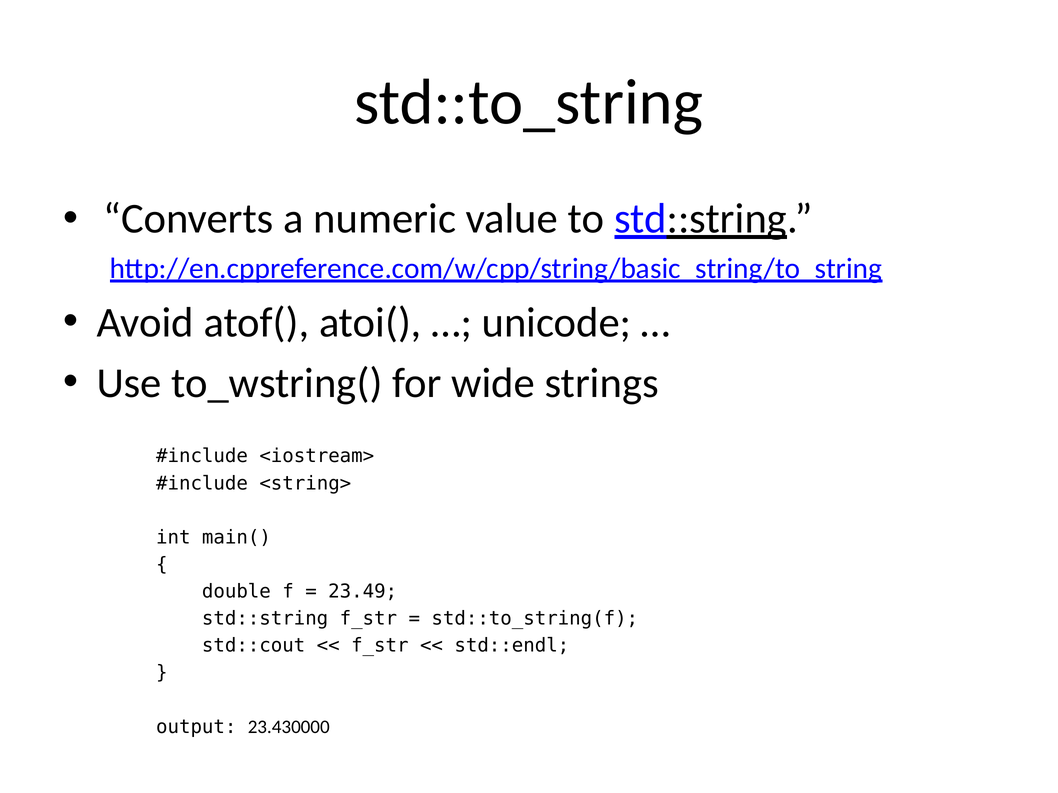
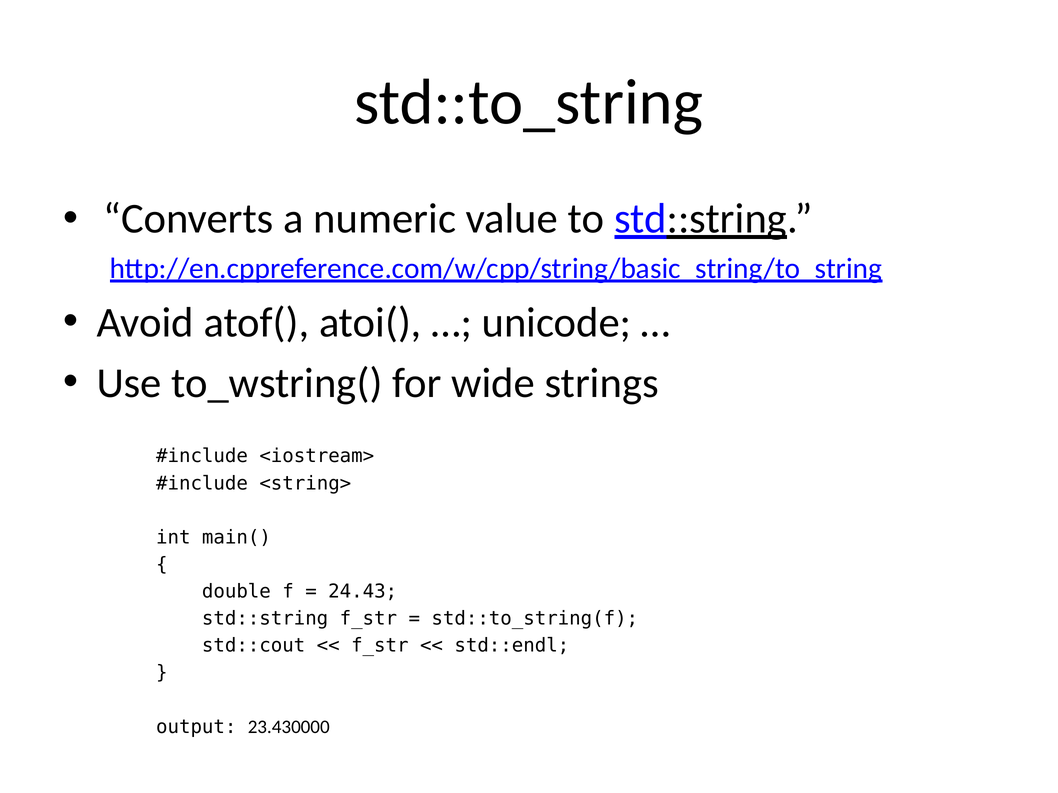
23.49: 23.49 -> 24.43
